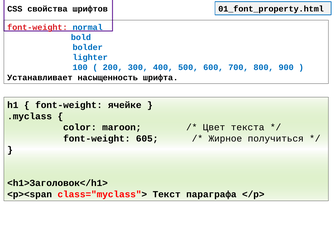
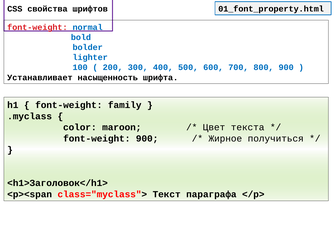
ячейке: ячейке -> family
font-weight 605: 605 -> 900
